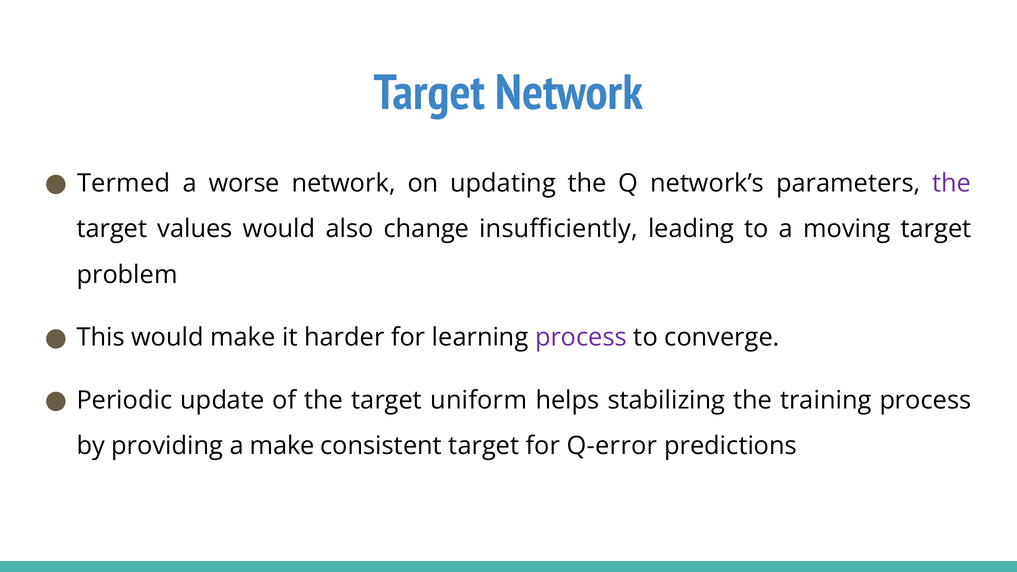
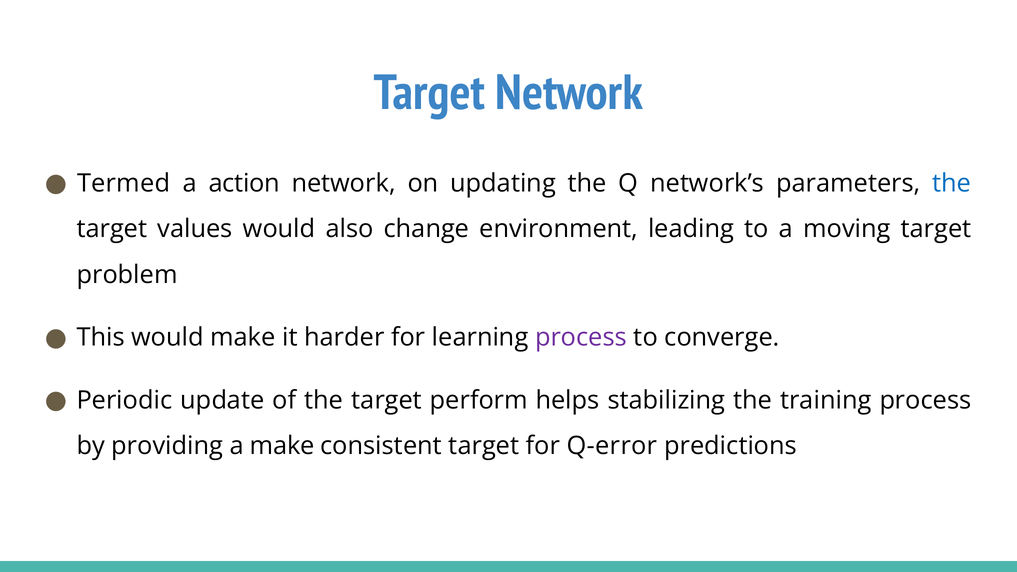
worse: worse -> action
the at (952, 183) colour: purple -> blue
insufficiently: insufficiently -> environment
uniform: uniform -> perform
